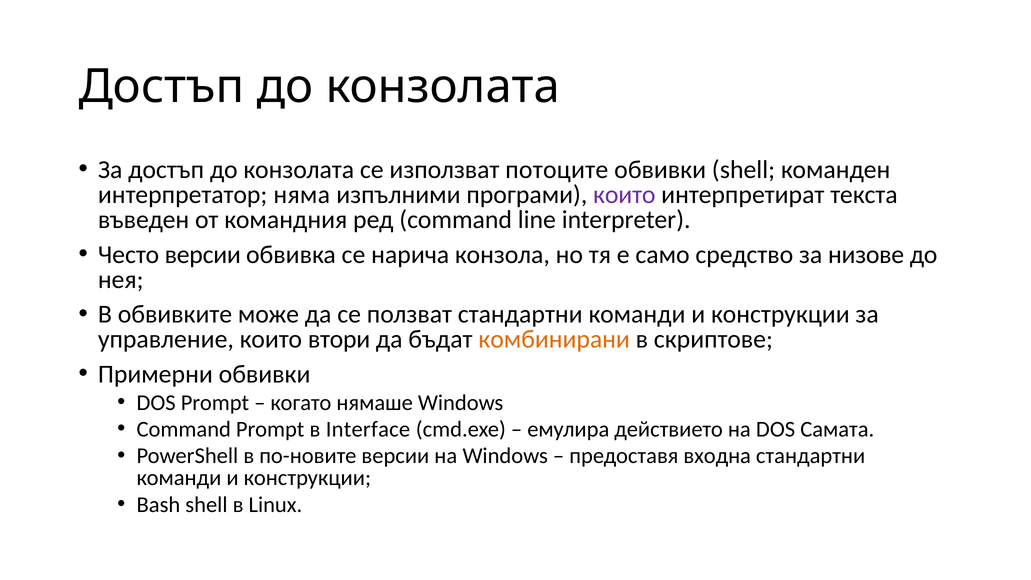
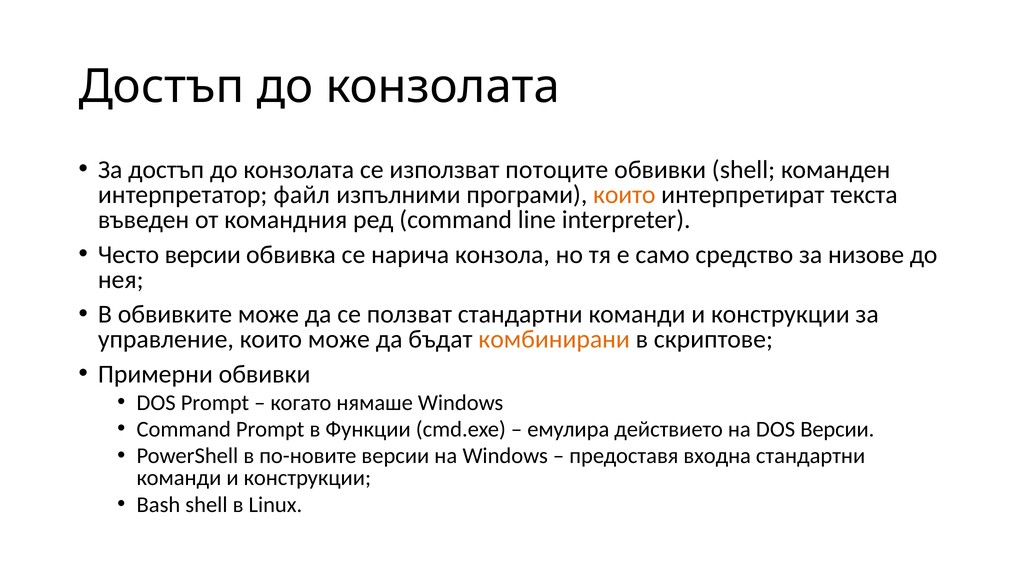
няма: няма -> файл
които at (624, 195) colour: purple -> orange
които втори: втори -> може
Interface: Interface -> Функции
DOS Самата: Самата -> Версии
